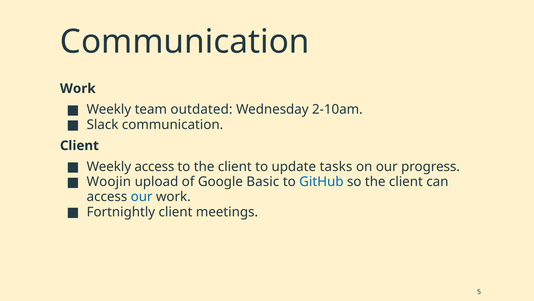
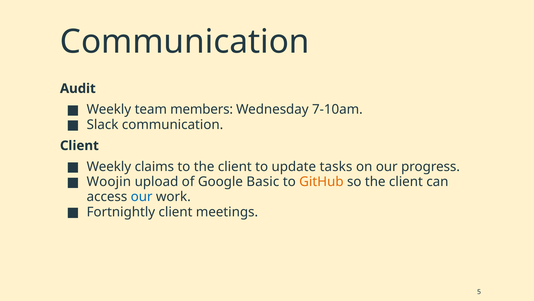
Work at (78, 88): Work -> Audit
outdated: outdated -> members
2-10am: 2-10am -> 7-10am
Weekly access: access -> claims
GitHub colour: blue -> orange
